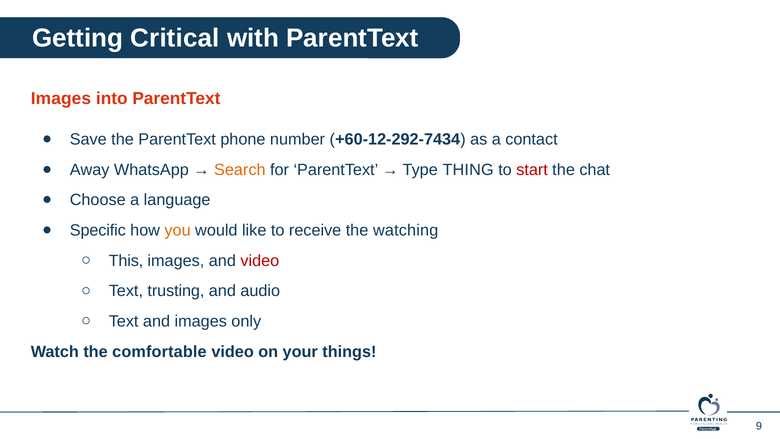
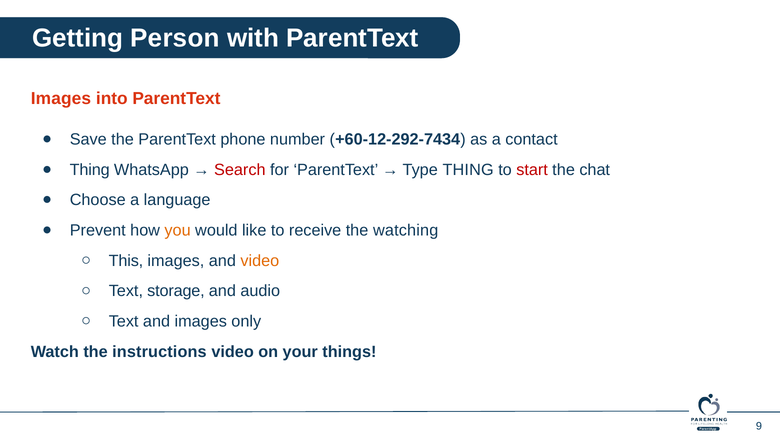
Critical: Critical -> Person
Away at (90, 170): Away -> Thing
Search colour: orange -> red
Specific: Specific -> Prevent
video at (260, 261) colour: red -> orange
trusting: trusting -> storage
comfortable: comfortable -> instructions
